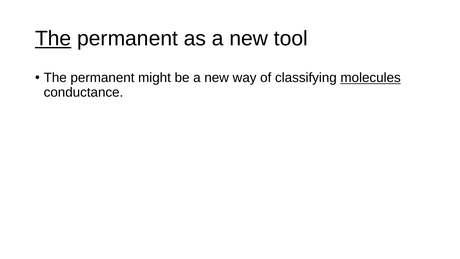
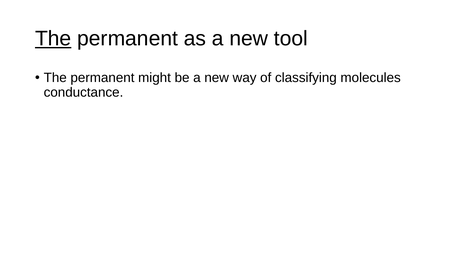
molecules underline: present -> none
